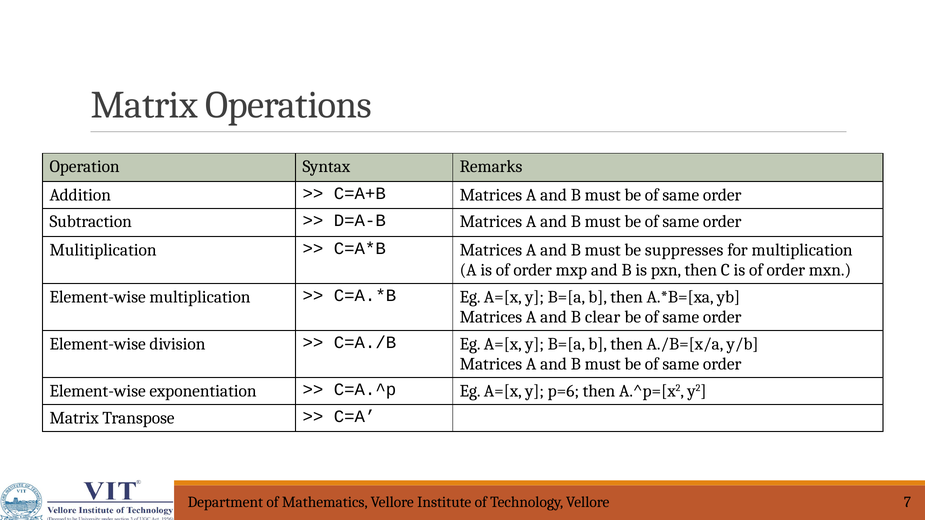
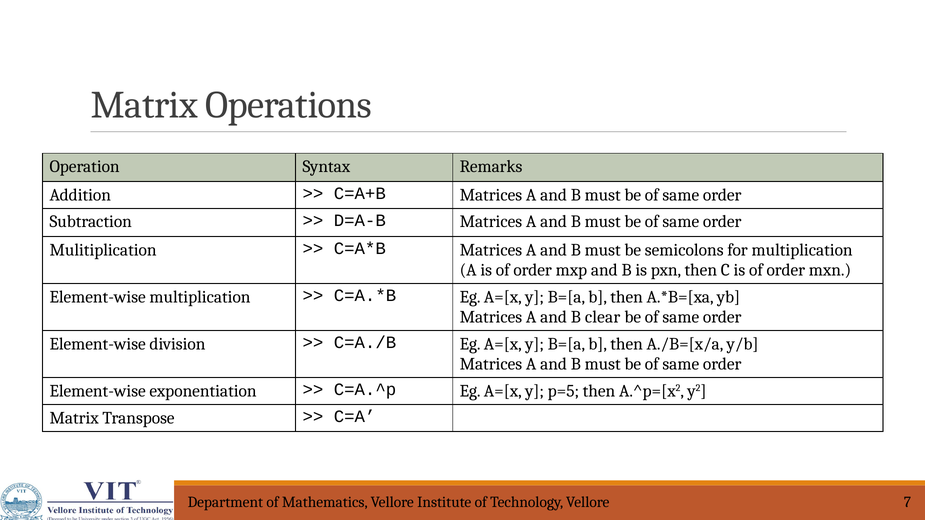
suppresses: suppresses -> semicolons
p=6: p=6 -> p=5
